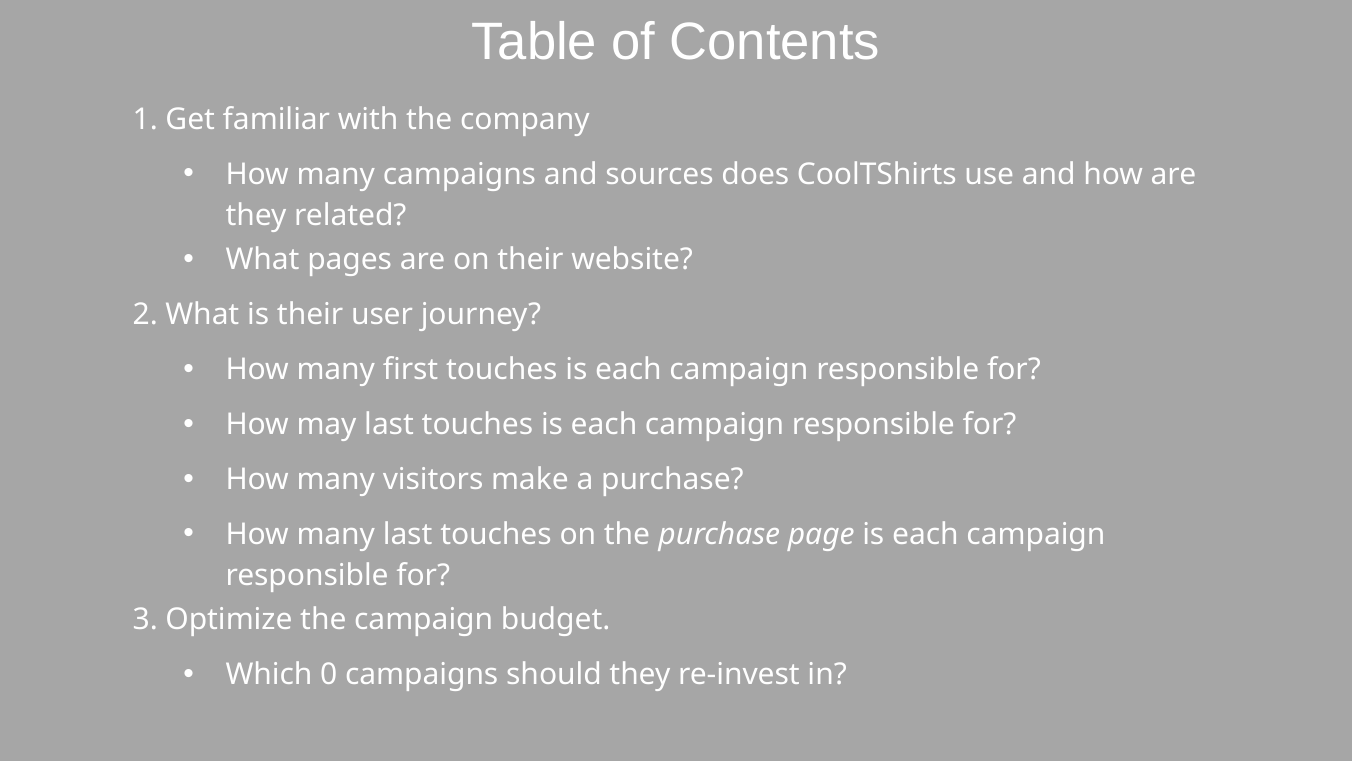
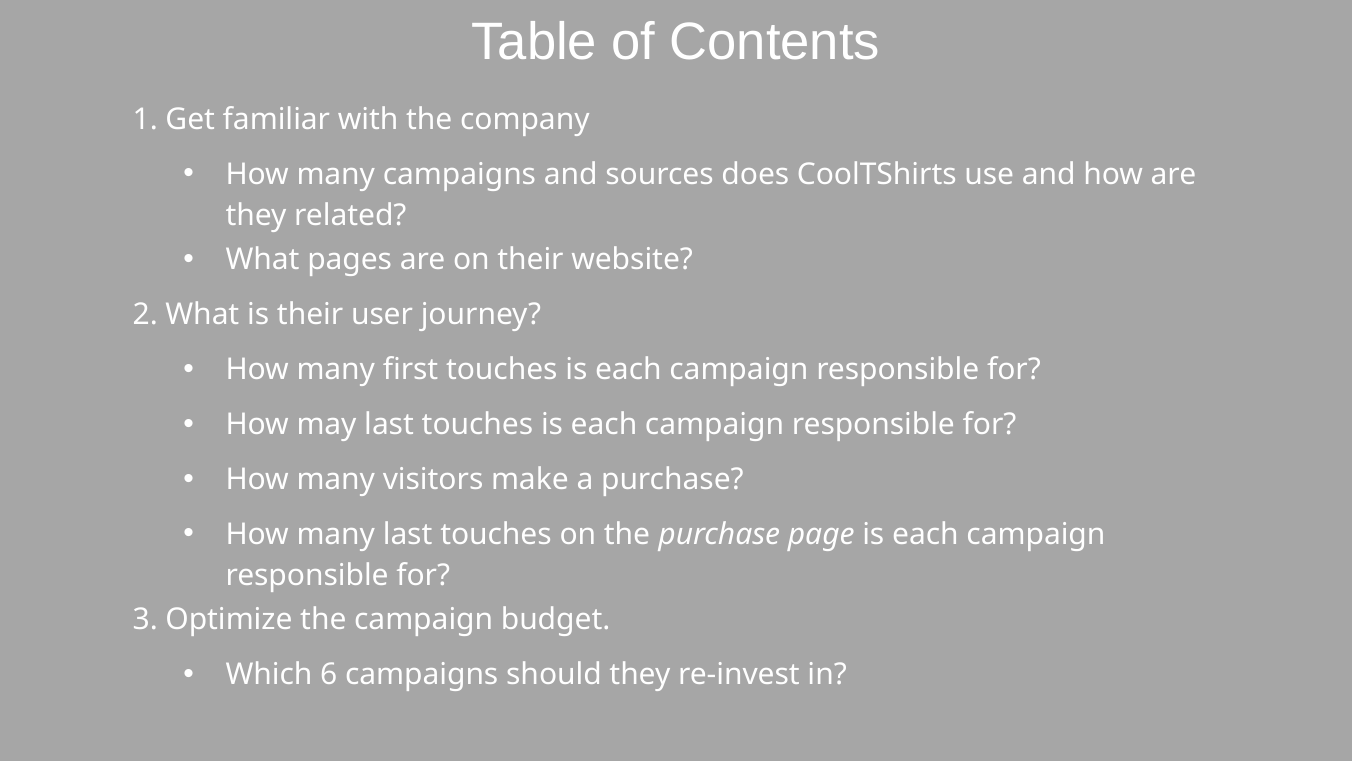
0: 0 -> 6
